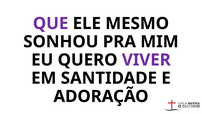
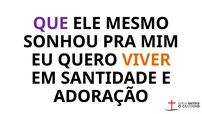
VIVER colour: purple -> orange
